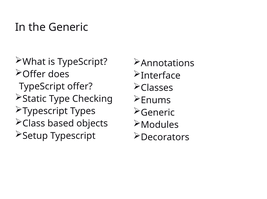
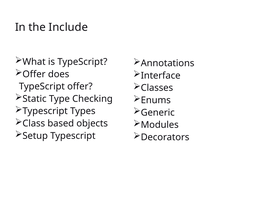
the Generic: Generic -> Include
